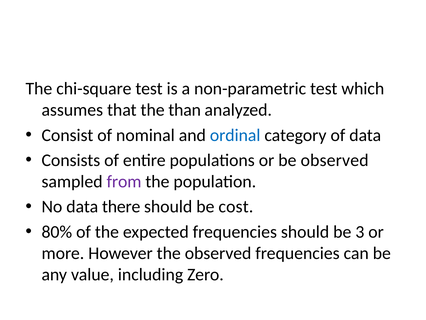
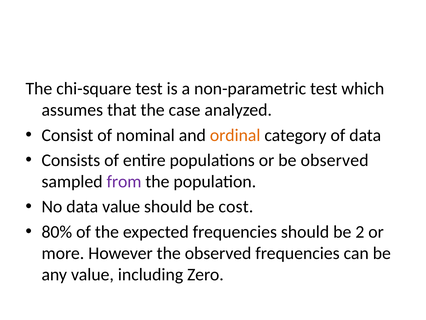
than: than -> case
ordinal colour: blue -> orange
data there: there -> value
3: 3 -> 2
